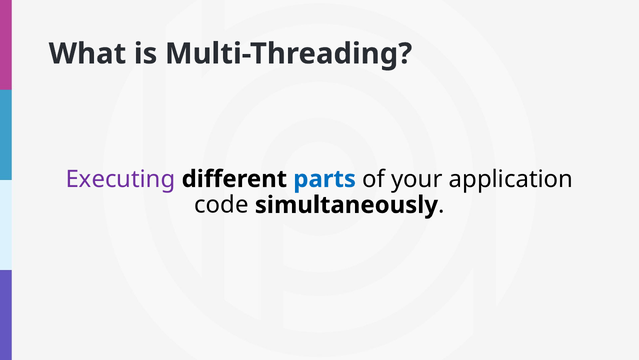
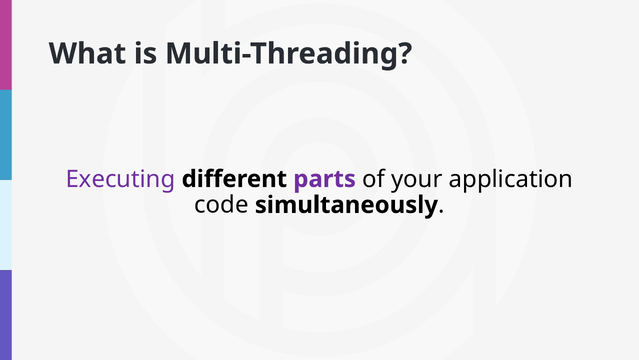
parts colour: blue -> purple
